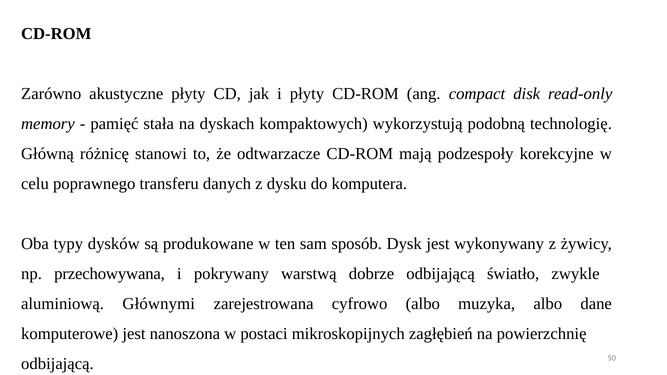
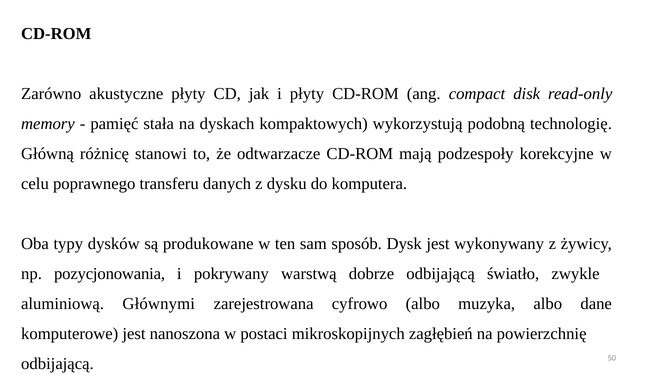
przechowywana: przechowywana -> pozycjonowania
